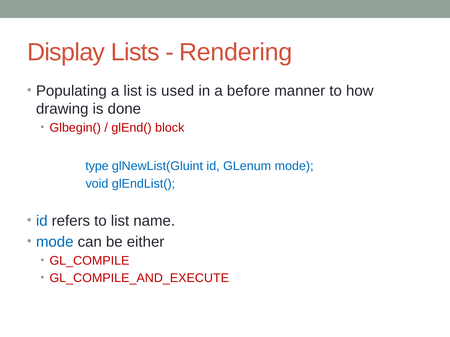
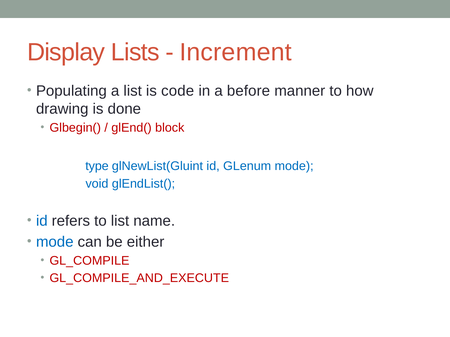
Rendering: Rendering -> Increment
used: used -> code
